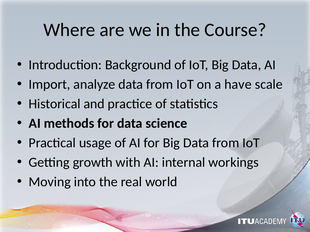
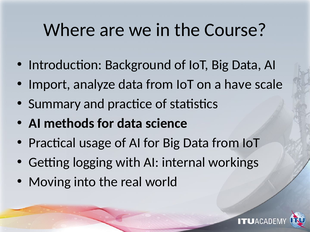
Historical: Historical -> Summary
growth: growth -> logging
